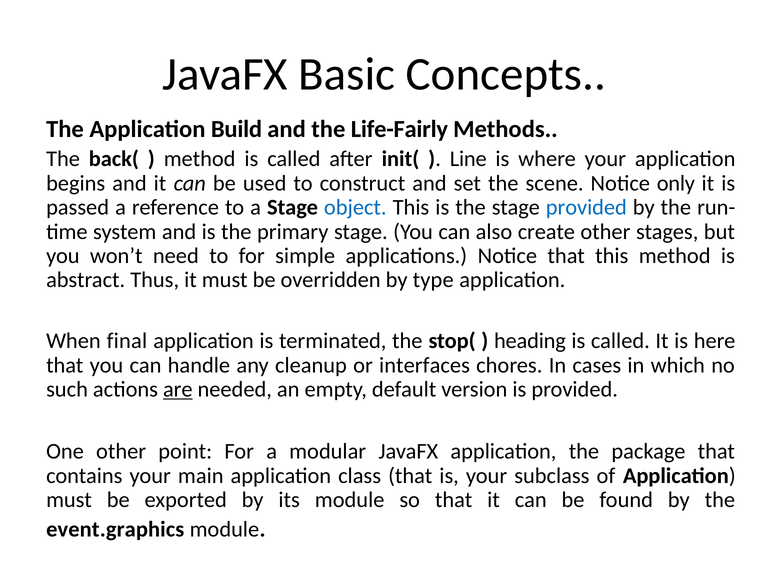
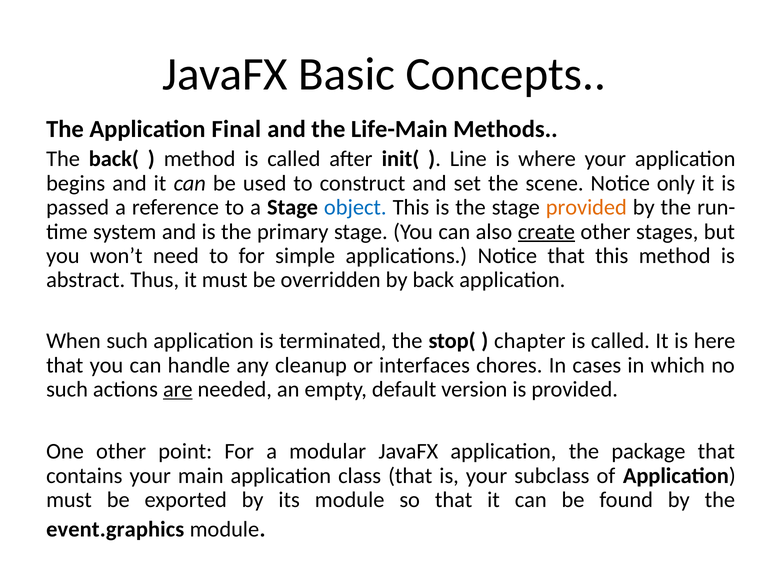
Build: Build -> Final
Life-Fairly: Life-Fairly -> Life-Main
provided at (586, 208) colour: blue -> orange
create underline: none -> present
type: type -> back
When final: final -> such
heading: heading -> chapter
